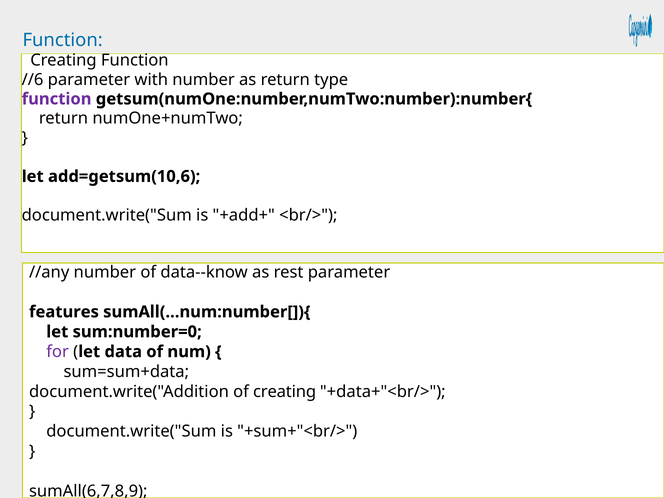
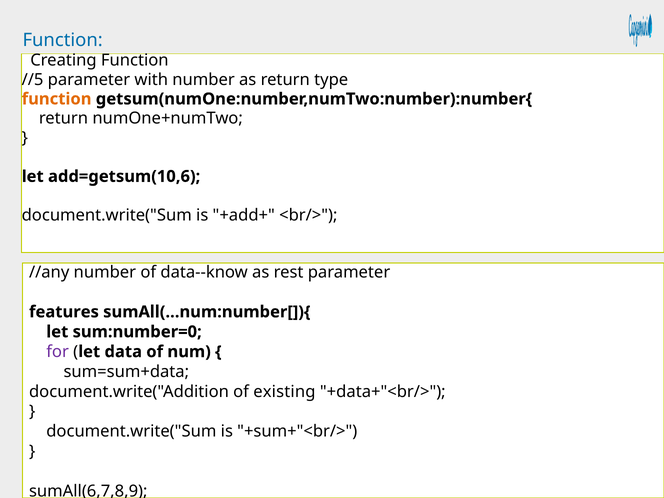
//6: //6 -> //5
function at (57, 99) colour: purple -> orange
of creating: creating -> existing
